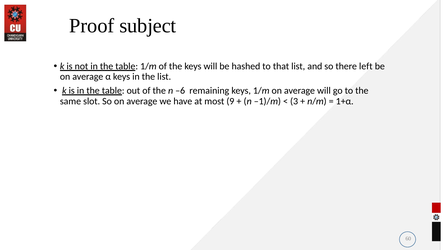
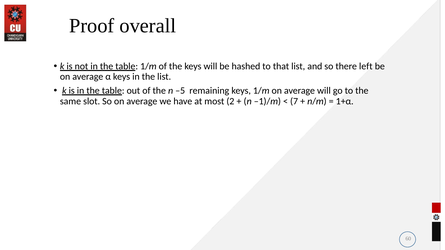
subject: subject -> overall
–6: –6 -> –5
9: 9 -> 2
3: 3 -> 7
